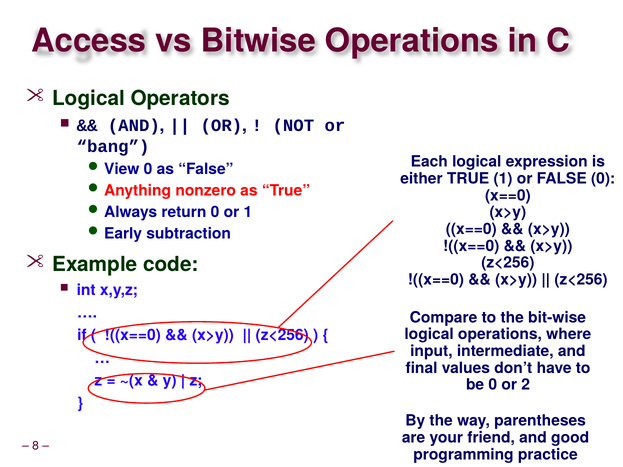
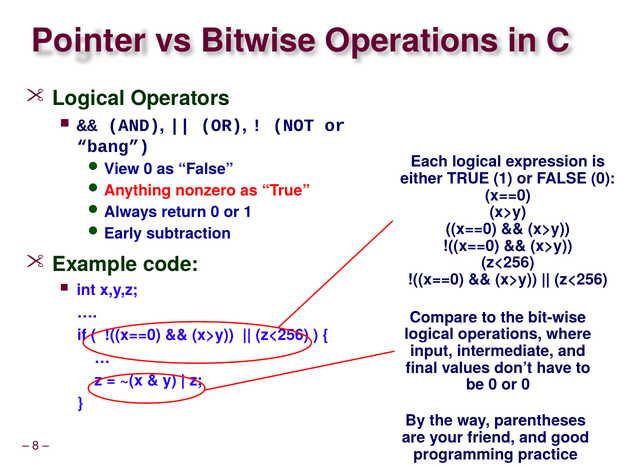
Access: Access -> Pointer
or 2: 2 -> 0
